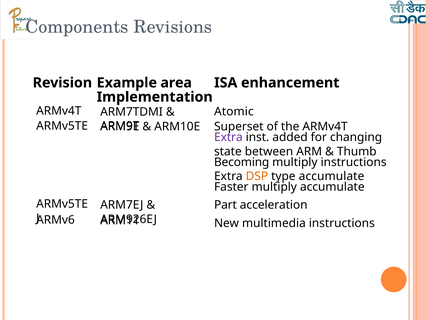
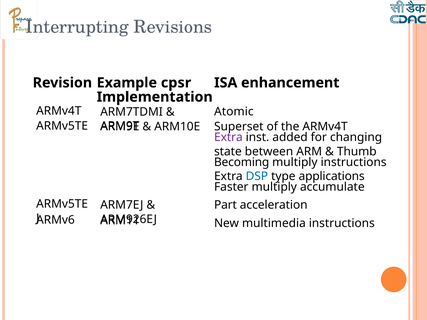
Components: Components -> Interrupting
area: area -> cpsr
DSP colour: orange -> blue
type accumulate: accumulate -> applications
